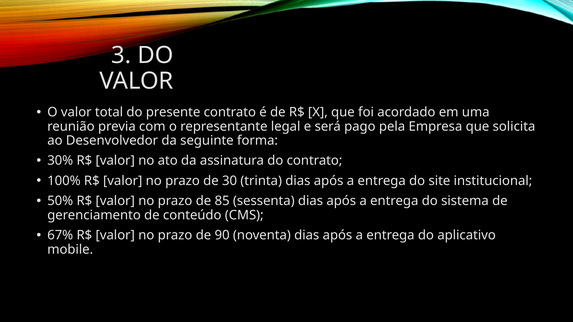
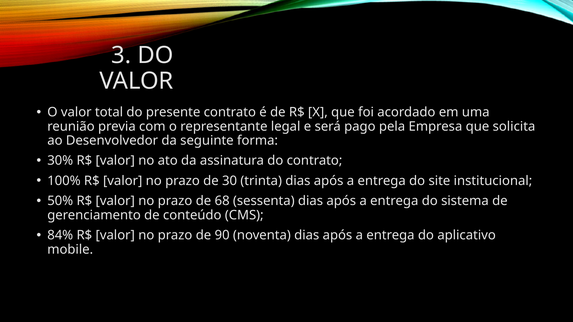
85: 85 -> 68
67%: 67% -> 84%
